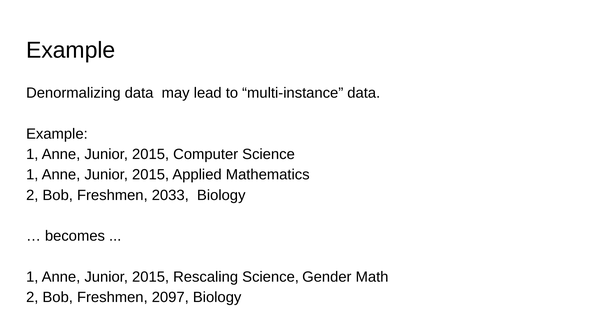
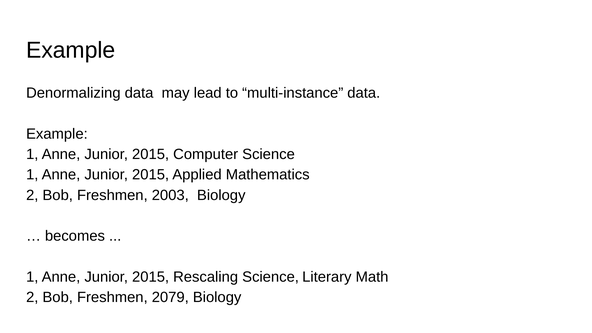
2033: 2033 -> 2003
Gender: Gender -> Literary
2097: 2097 -> 2079
